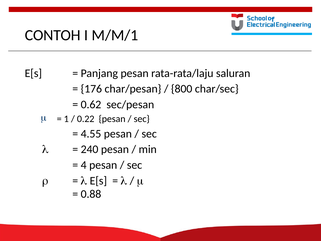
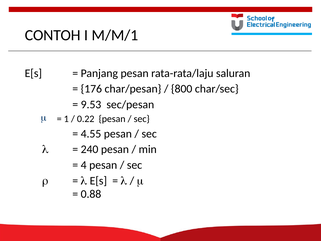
0.62: 0.62 -> 9.53
